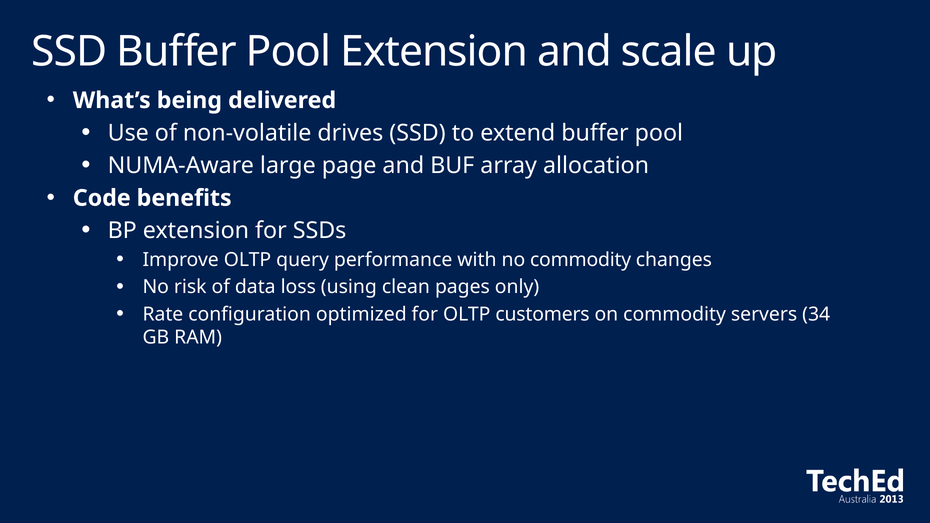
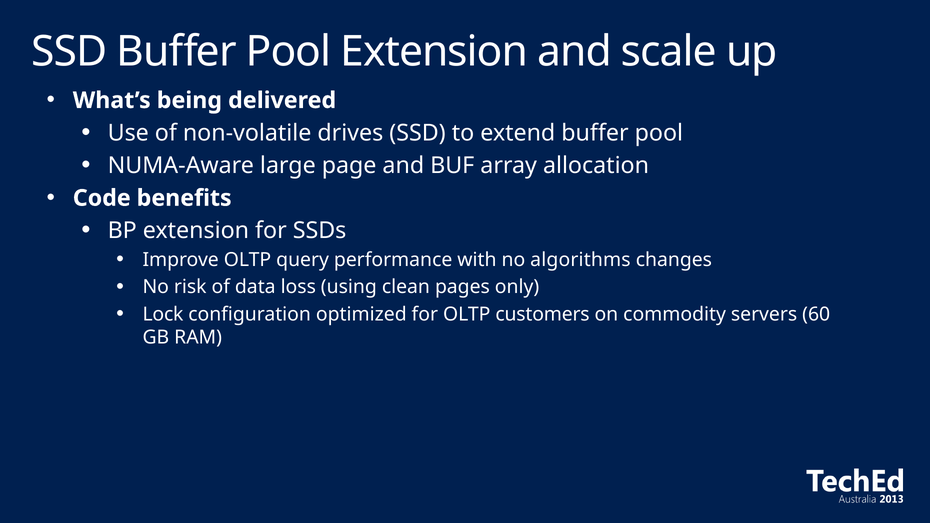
no commodity: commodity -> algorithms
Rate: Rate -> Lock
34: 34 -> 60
